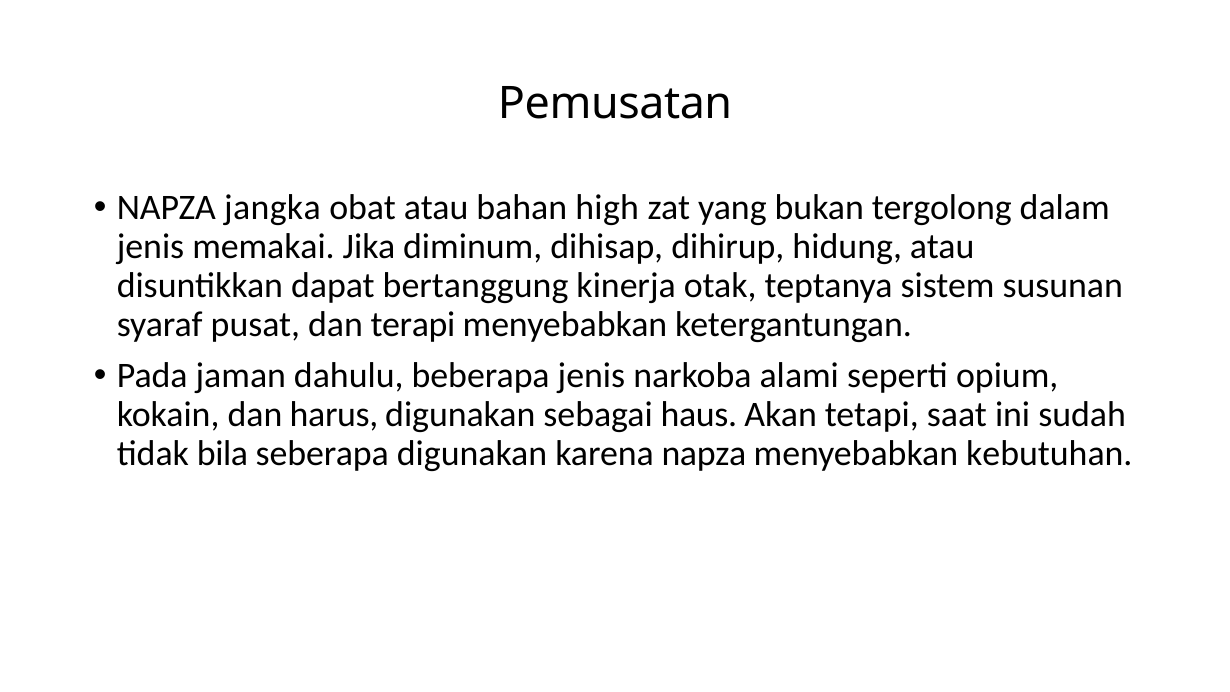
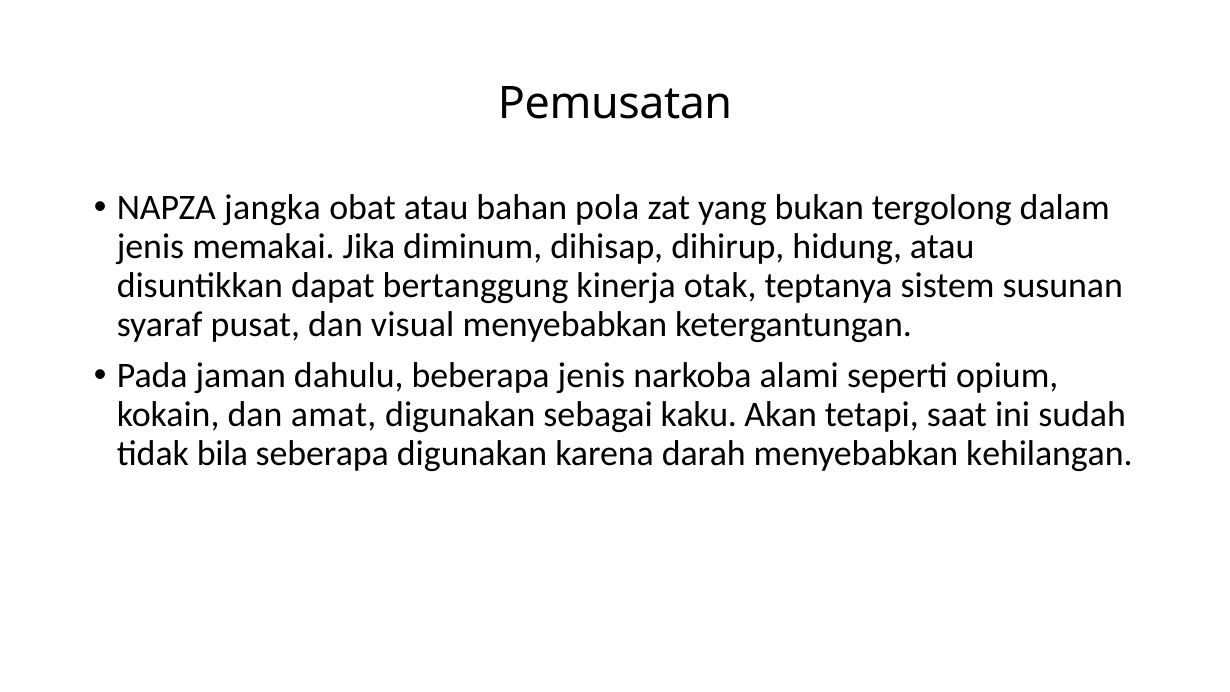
high: high -> pola
terapi: terapi -> visual
harus: harus -> amat
haus: haus -> kaku
karena napza: napza -> darah
kebutuhan: kebutuhan -> kehilangan
